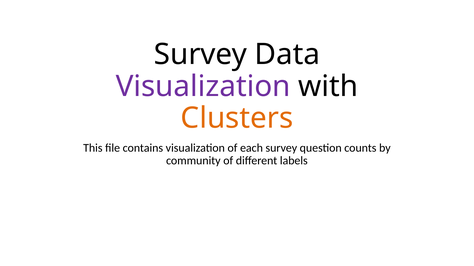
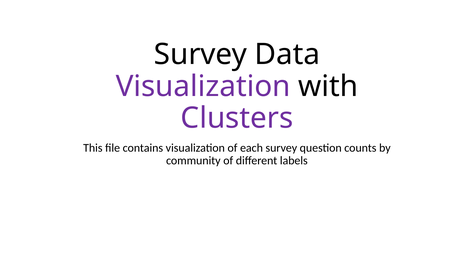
Clusters colour: orange -> purple
